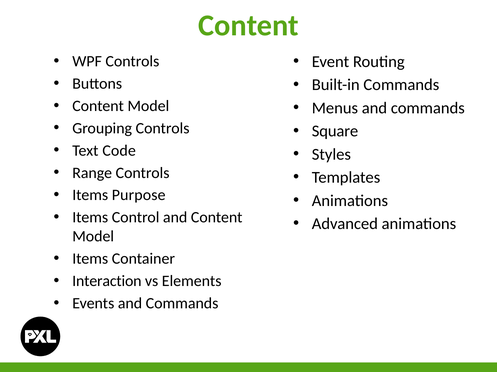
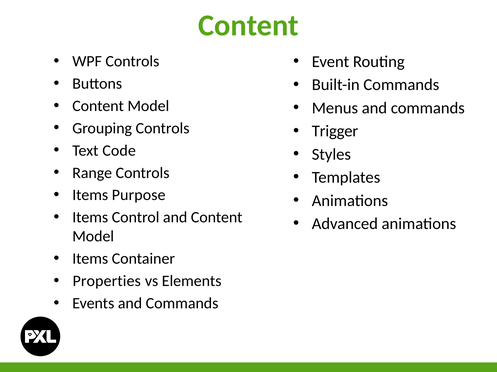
Square: Square -> Trigger
Interaction: Interaction -> Properties
